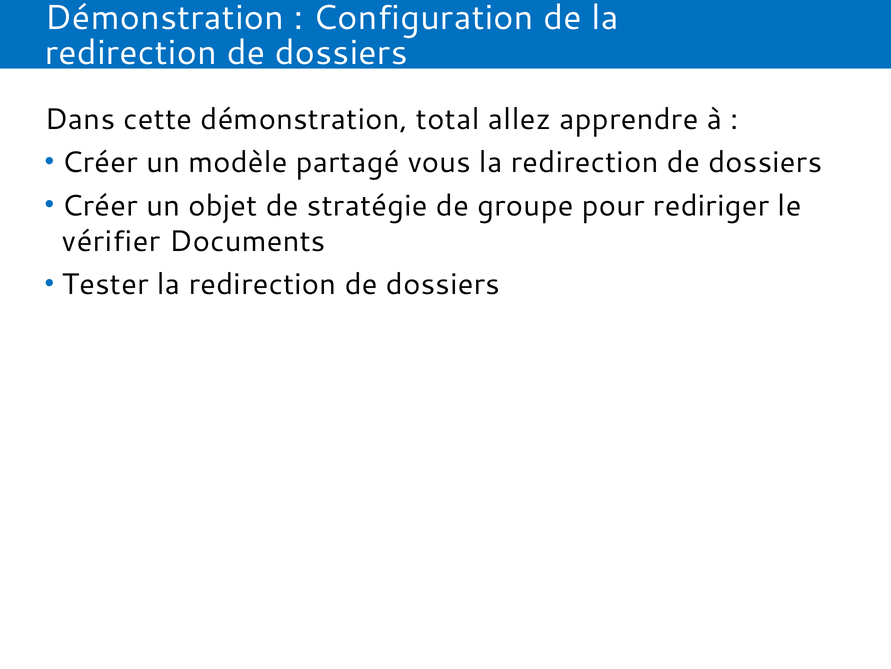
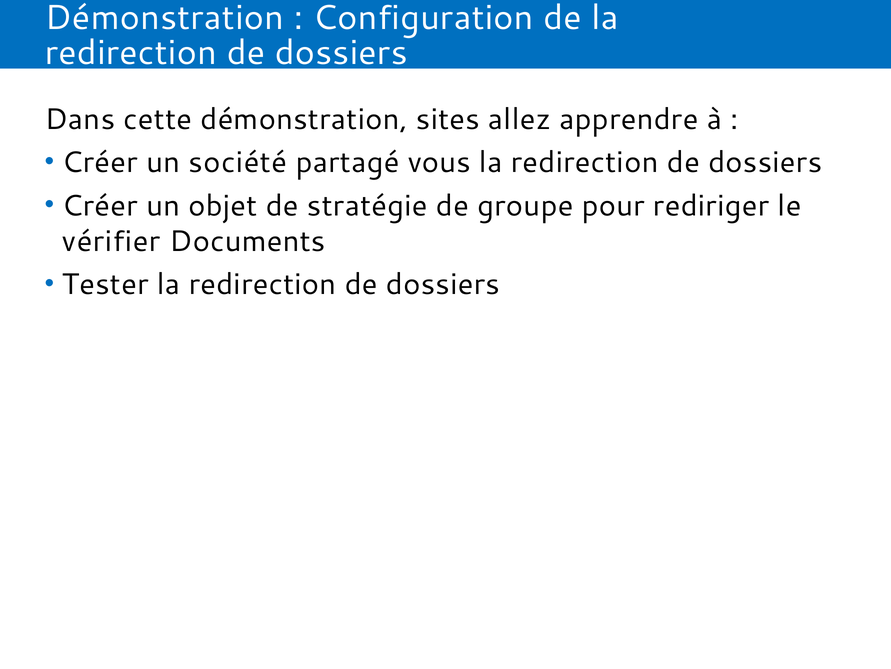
total: total -> sites
modèle: modèle -> société
